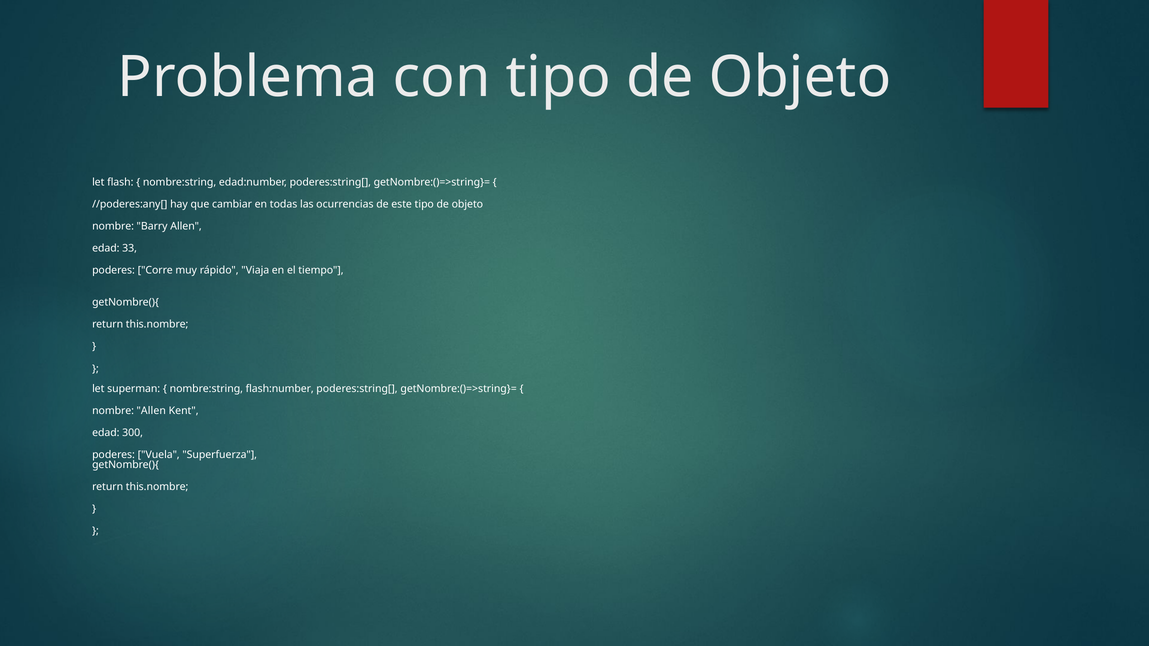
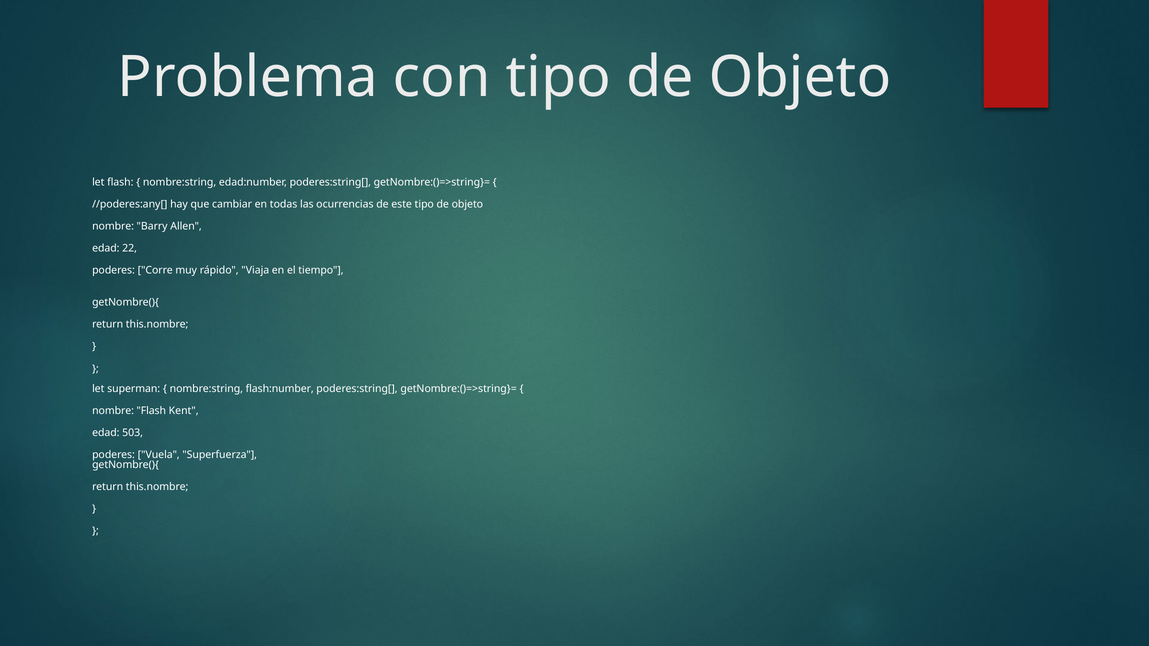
33: 33 -> 22
nombre Allen: Allen -> Flash
300: 300 -> 503
